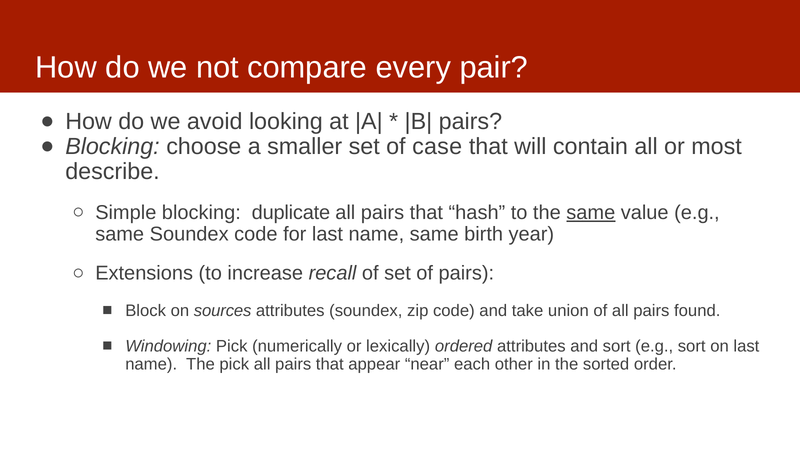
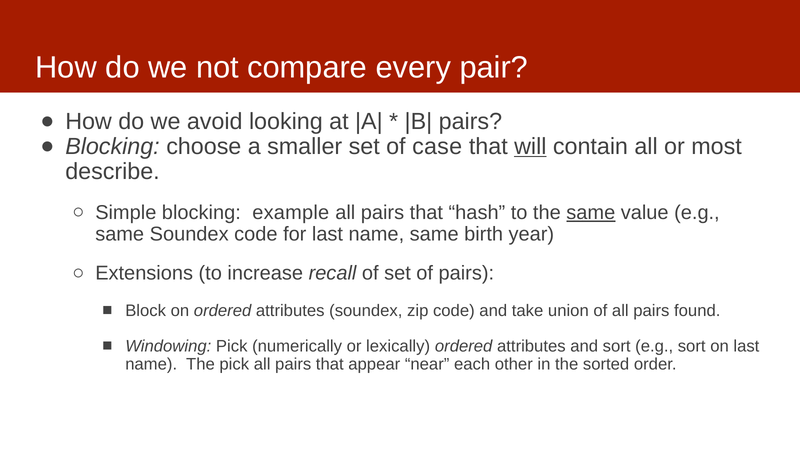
will underline: none -> present
duplicate: duplicate -> example
on sources: sources -> ordered
